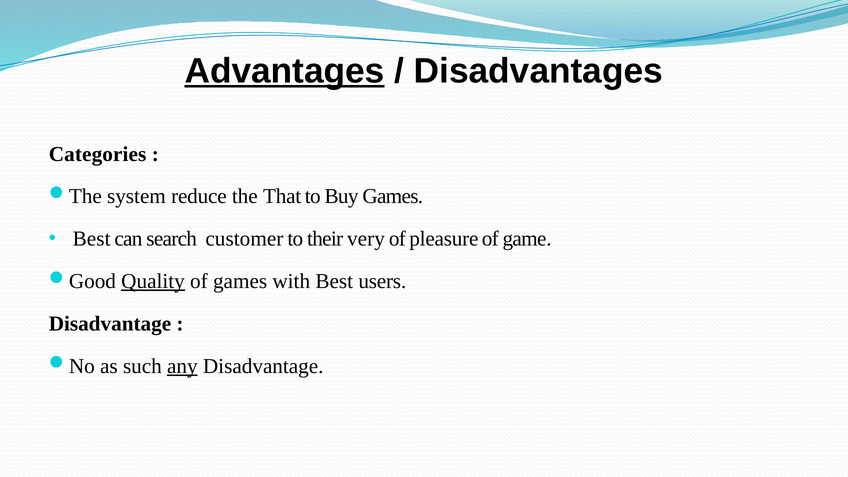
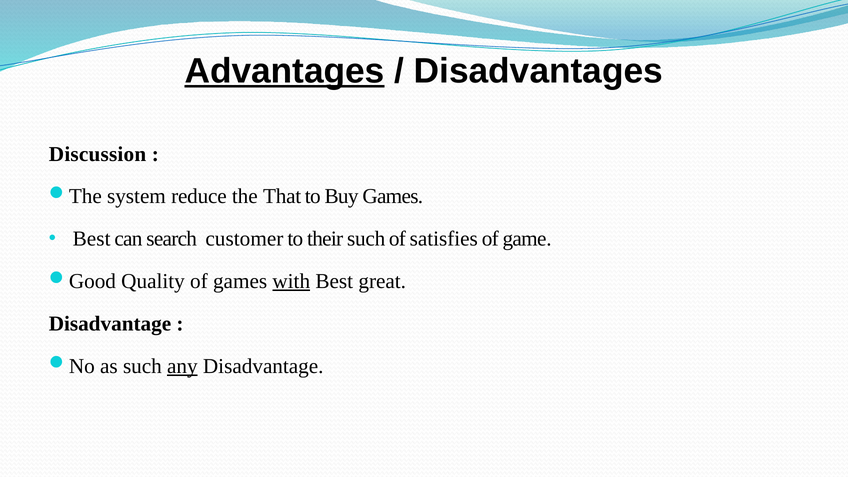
Categories: Categories -> Discussion
their very: very -> such
pleasure: pleasure -> satisfies
Quality underline: present -> none
with underline: none -> present
users: users -> great
